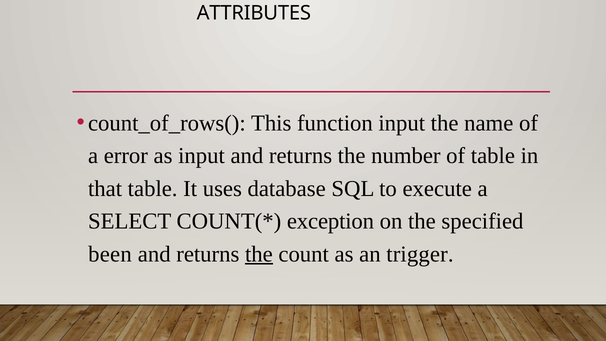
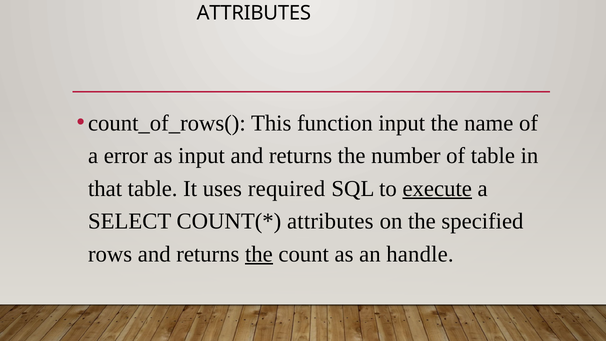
database: database -> required
execute underline: none -> present
exception at (331, 221): exception -> attributes
been: been -> rows
trigger: trigger -> handle
